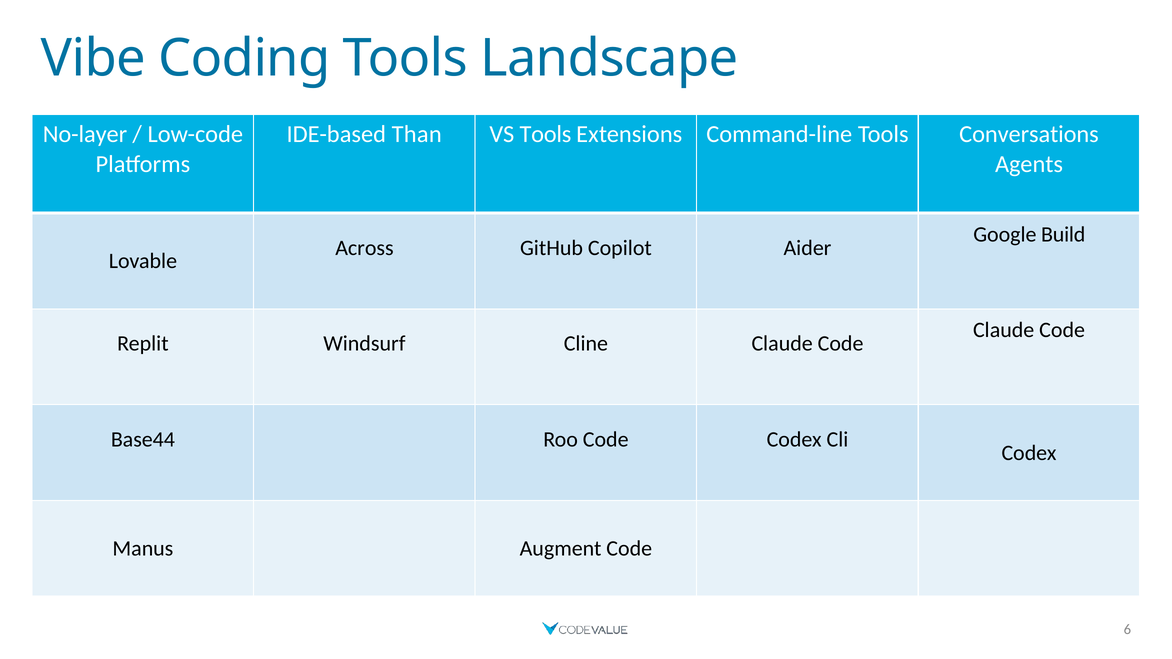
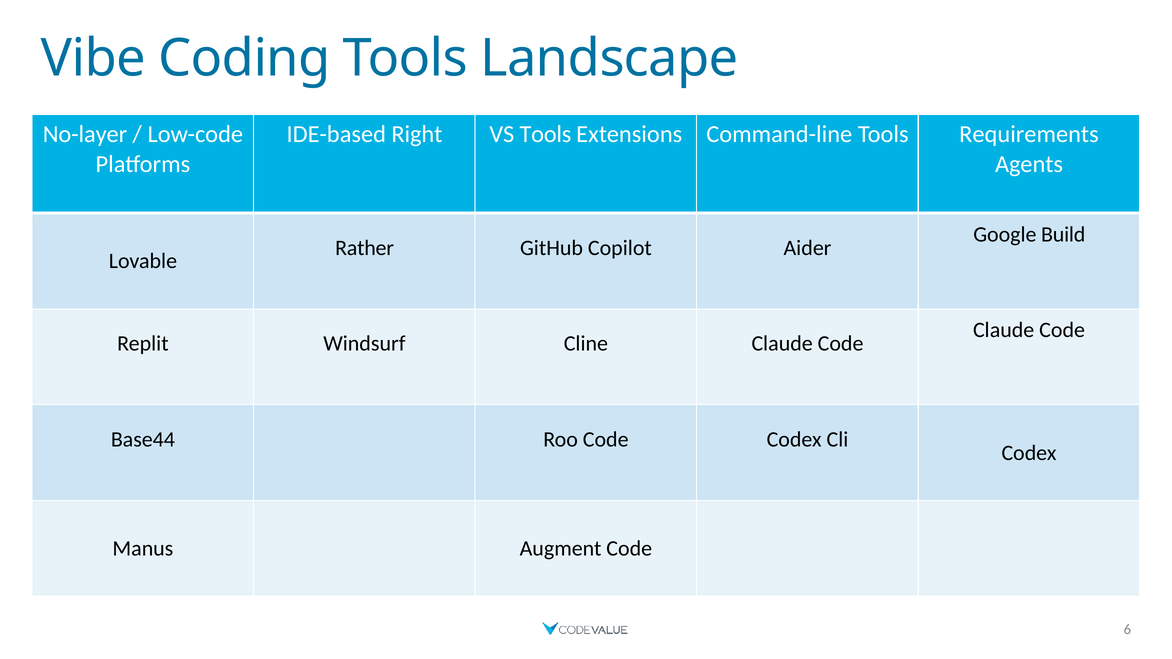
Than: Than -> Right
Conversations: Conversations -> Requirements
Across: Across -> Rather
